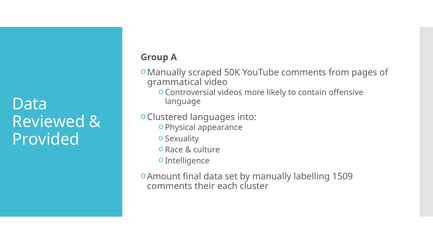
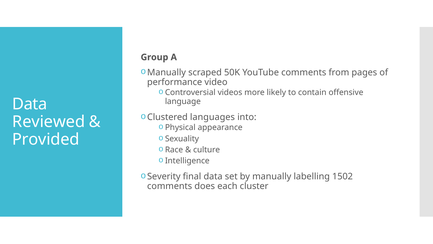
grammatical: grammatical -> performance
Amount: Amount -> Severity
1509: 1509 -> 1502
their: their -> does
